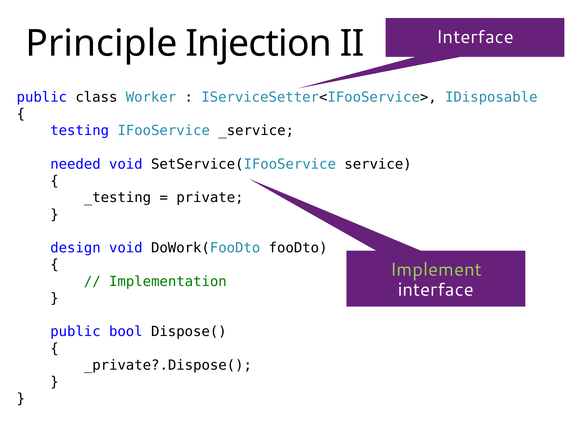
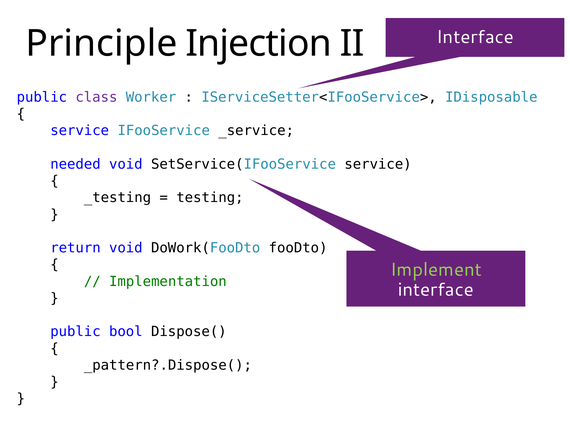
class colour: black -> purple
testing at (80, 131): testing -> service
private: private -> testing
design: design -> return
_private?.Dispose(: _private?.Dispose( -> _pattern?.Dispose(
